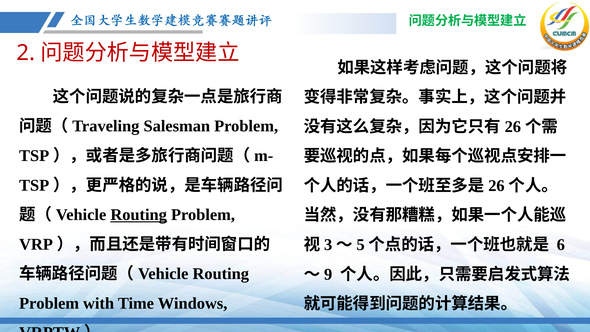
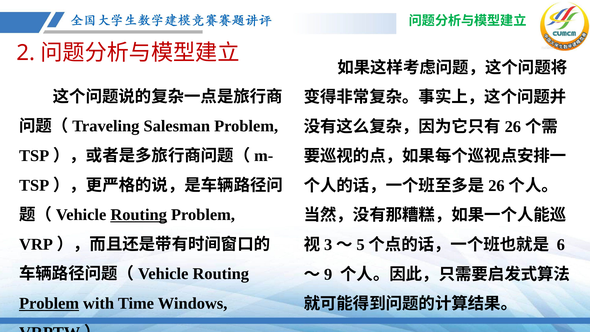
Problem at (49, 303) underline: none -> present
